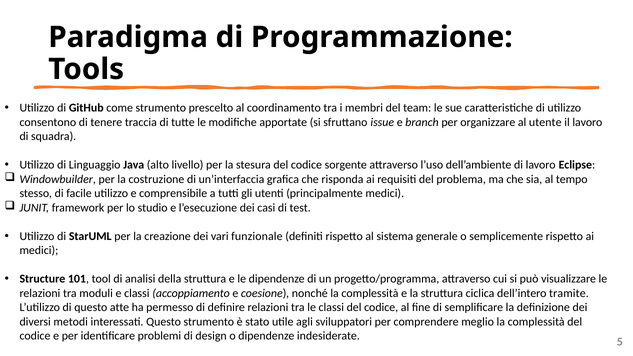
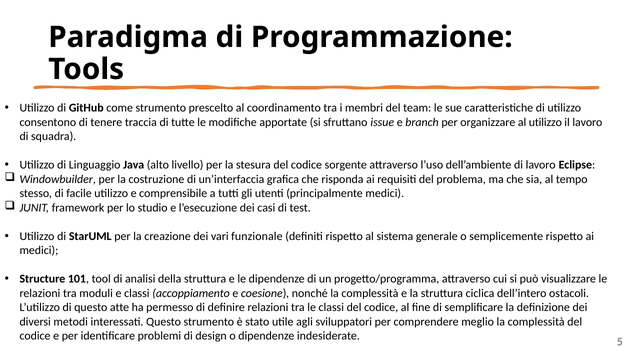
al utente: utente -> utilizzo
tramite: tramite -> ostacoli
